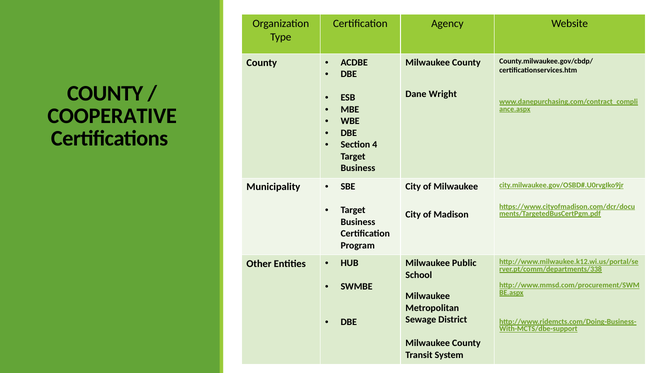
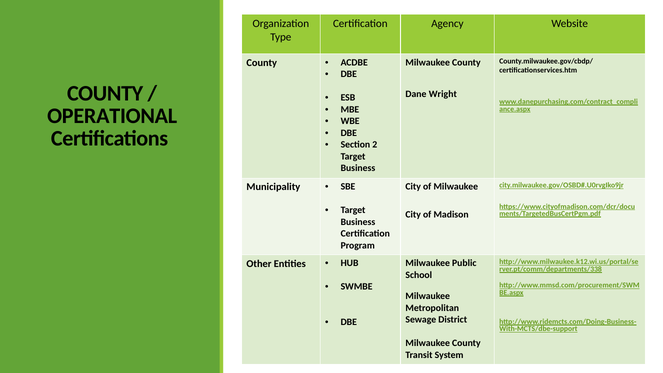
COOPERATIVE: COOPERATIVE -> OPERATIONAL
4: 4 -> 2
